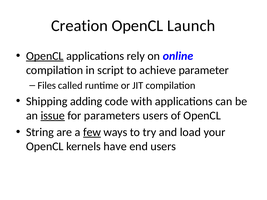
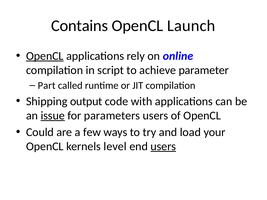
Creation: Creation -> Contains
Files: Files -> Part
adding: adding -> output
String: String -> Could
few underline: present -> none
have: have -> level
users at (163, 147) underline: none -> present
